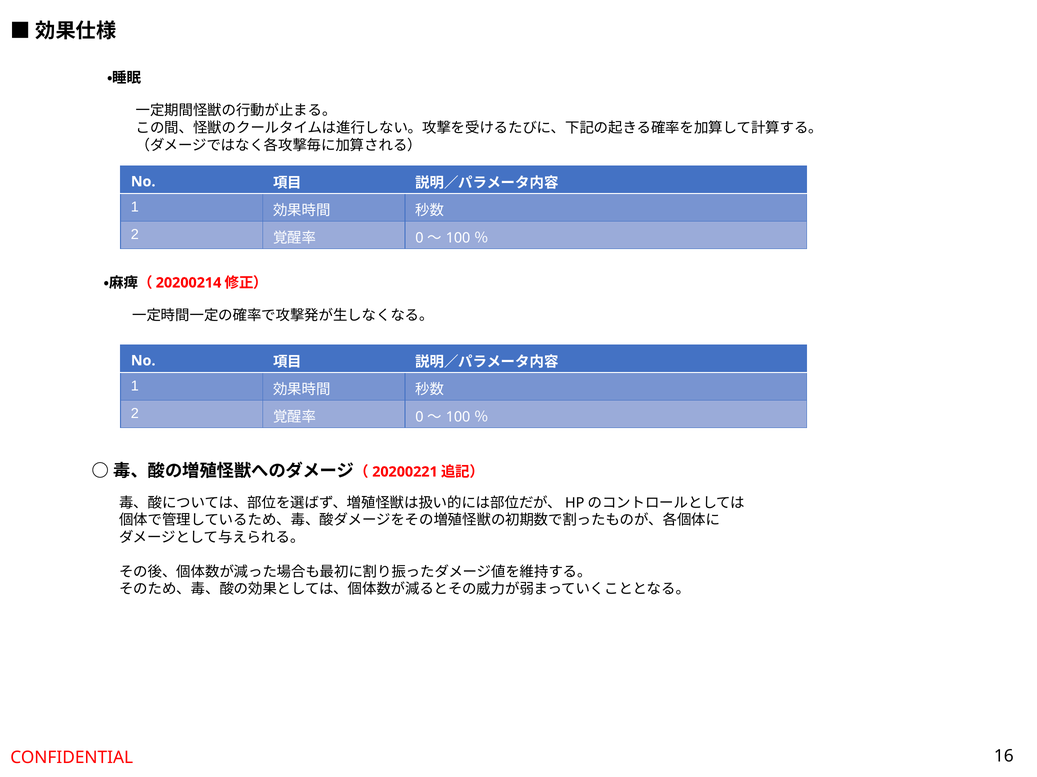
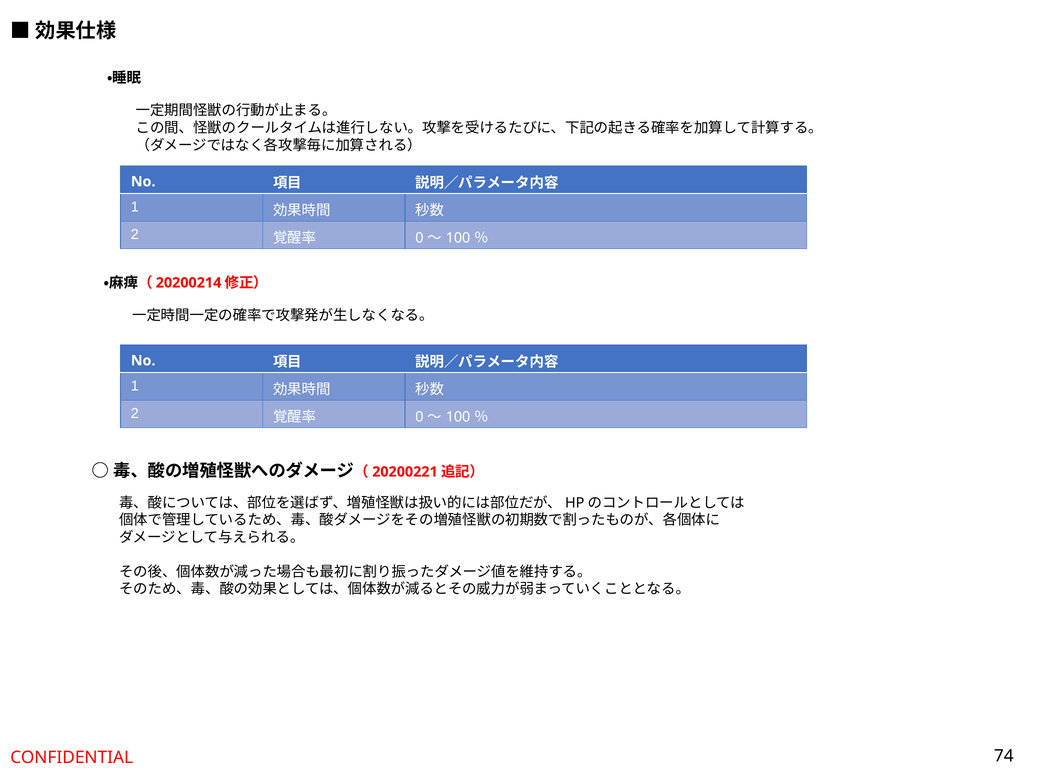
16: 16 -> 74
